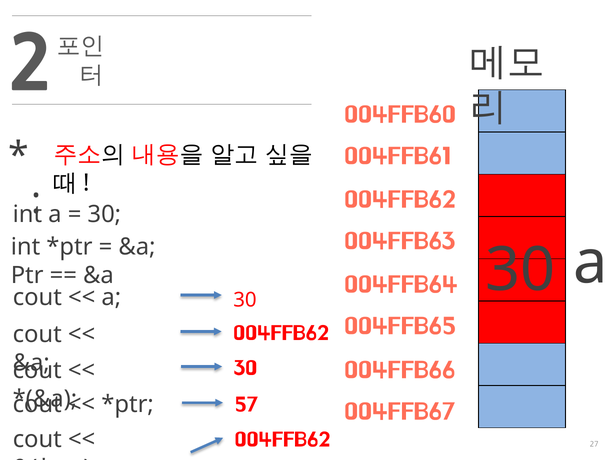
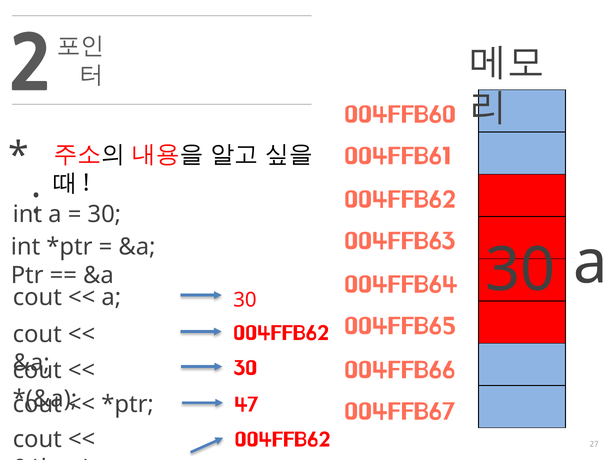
57: 57 -> 47
